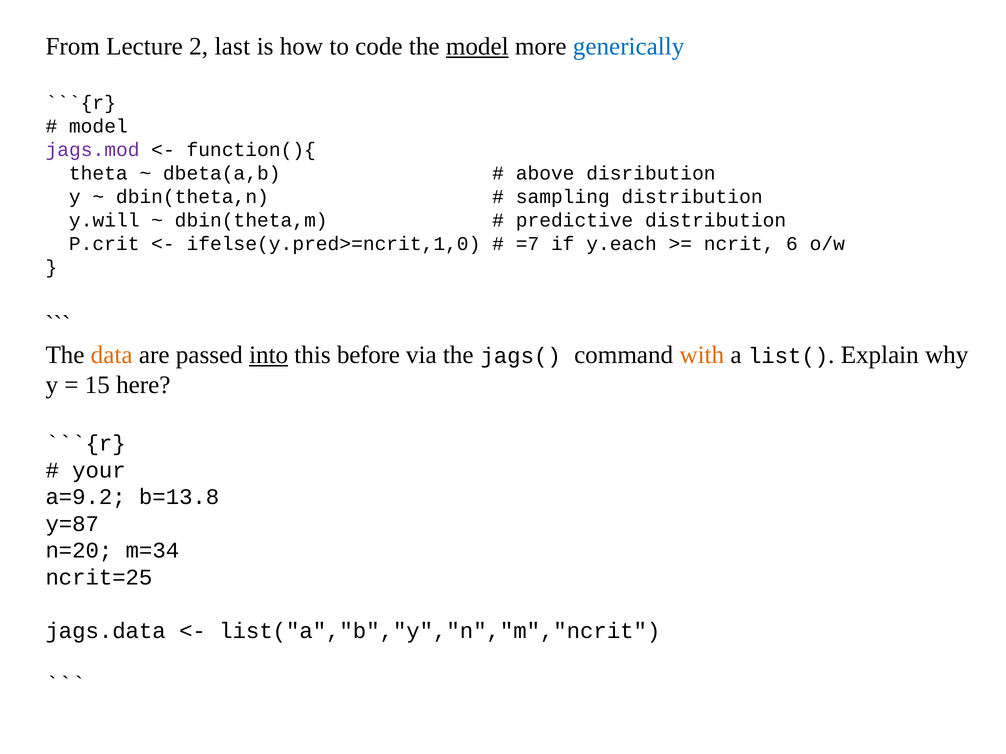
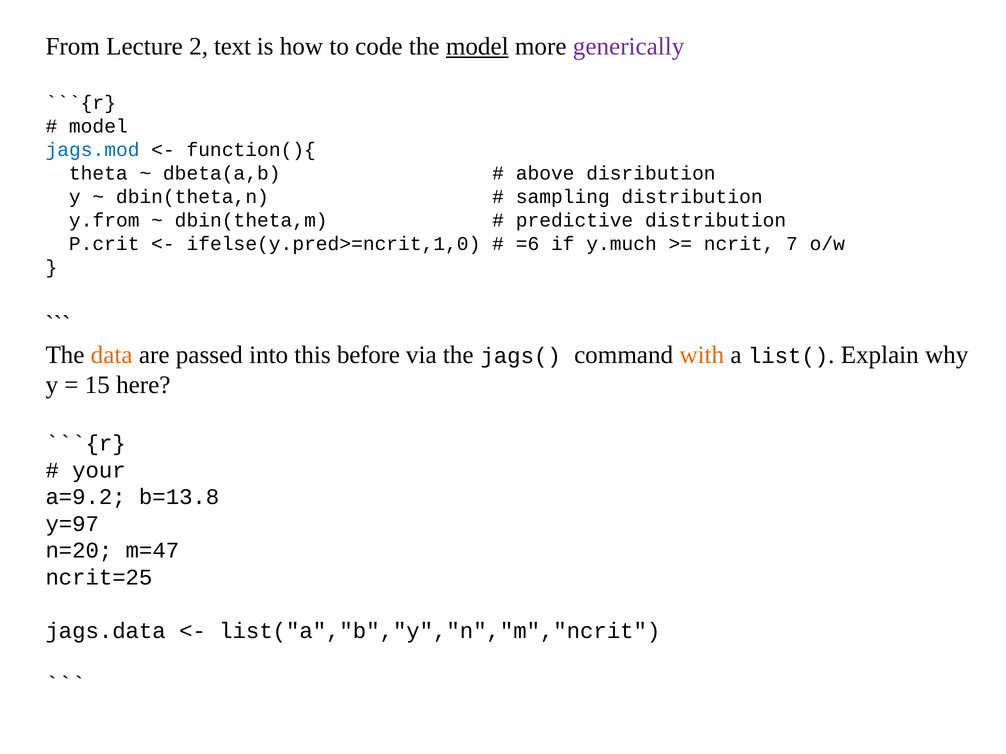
last: last -> text
generically colour: blue -> purple
jags.mod colour: purple -> blue
y.will: y.will -> y.from
=7: =7 -> =6
y.each: y.each -> y.much
6: 6 -> 7
into underline: present -> none
y=87: y=87 -> y=97
m=34: m=34 -> m=47
